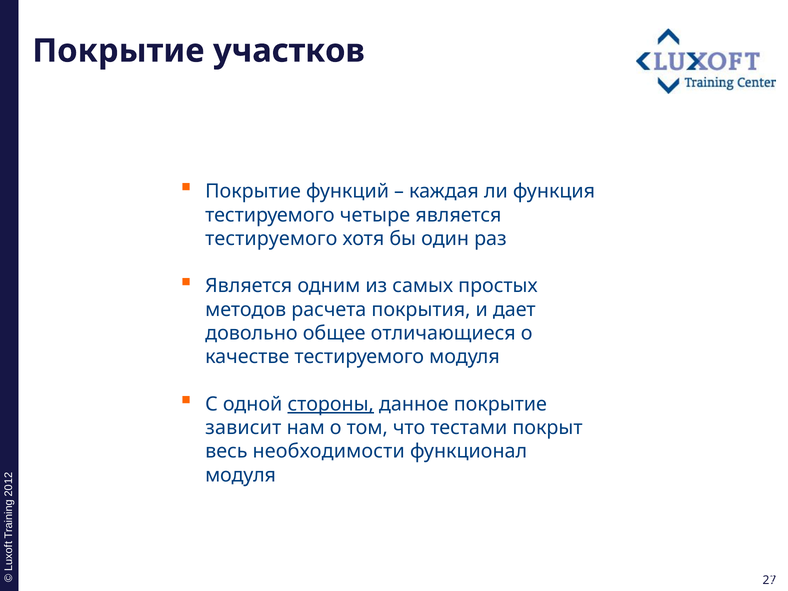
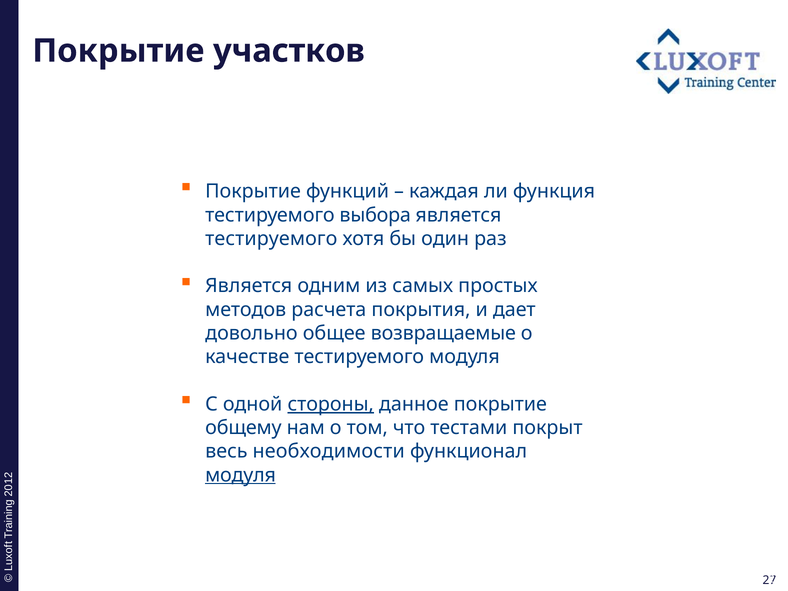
четыре: четыре -> выбора
отличающиеся: отличающиеся -> возвращаемые
зависит: зависит -> общему
модуля at (241, 475) underline: none -> present
